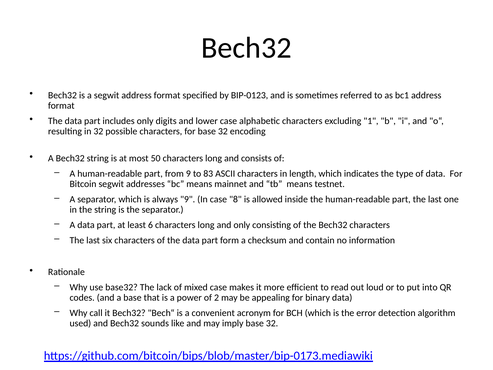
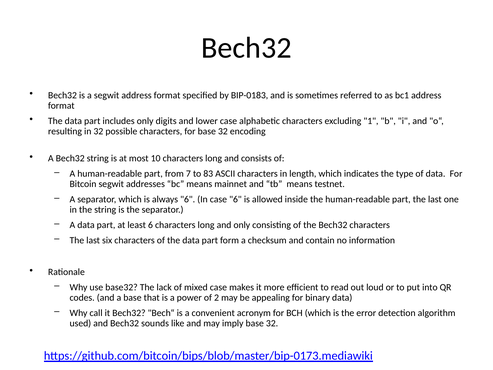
BIP-0123: BIP-0123 -> BIP-0183
50: 50 -> 10
from 9: 9 -> 7
always 9: 9 -> 6
case 8: 8 -> 6
